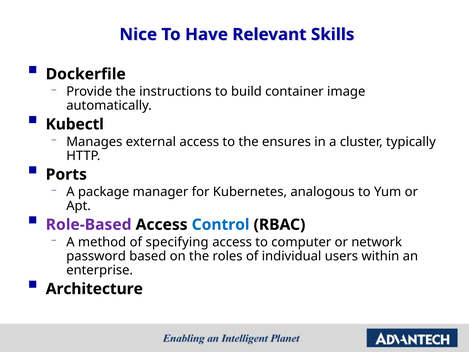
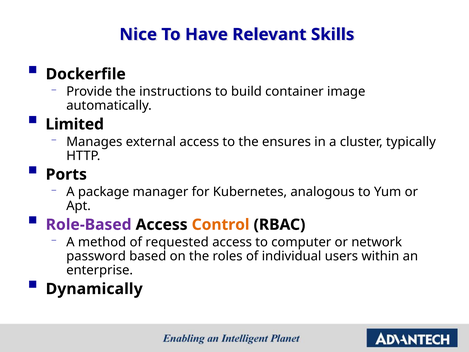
Kubectl: Kubectl -> Limited
Control colour: blue -> orange
specifying: specifying -> requested
Architecture: Architecture -> Dynamically
